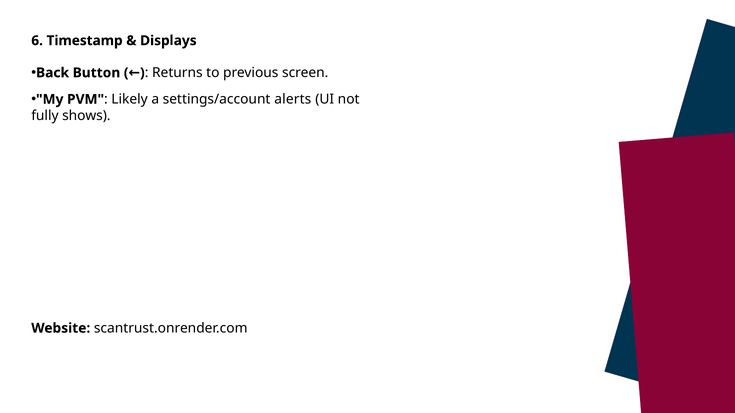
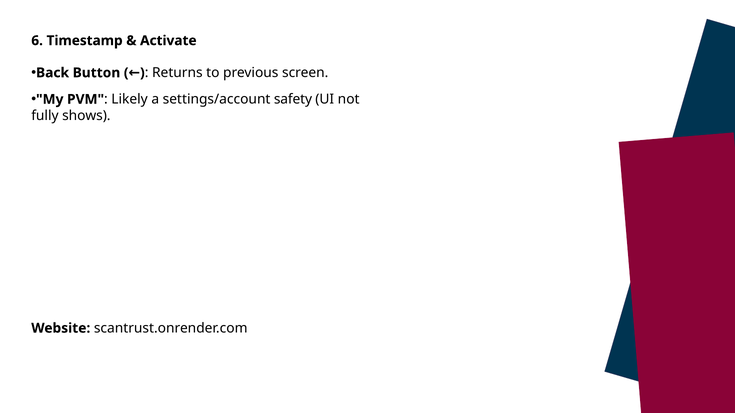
Displays: Displays -> Activate
alerts: alerts -> safety
